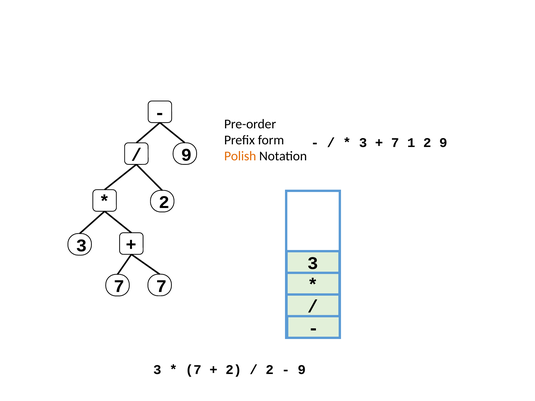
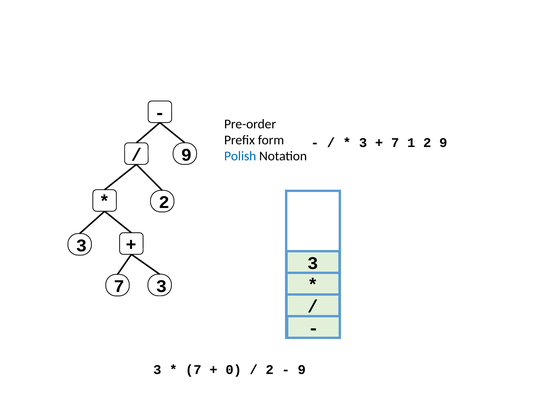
Polish colour: orange -> blue
7 7: 7 -> 3
2 at (234, 370): 2 -> 0
